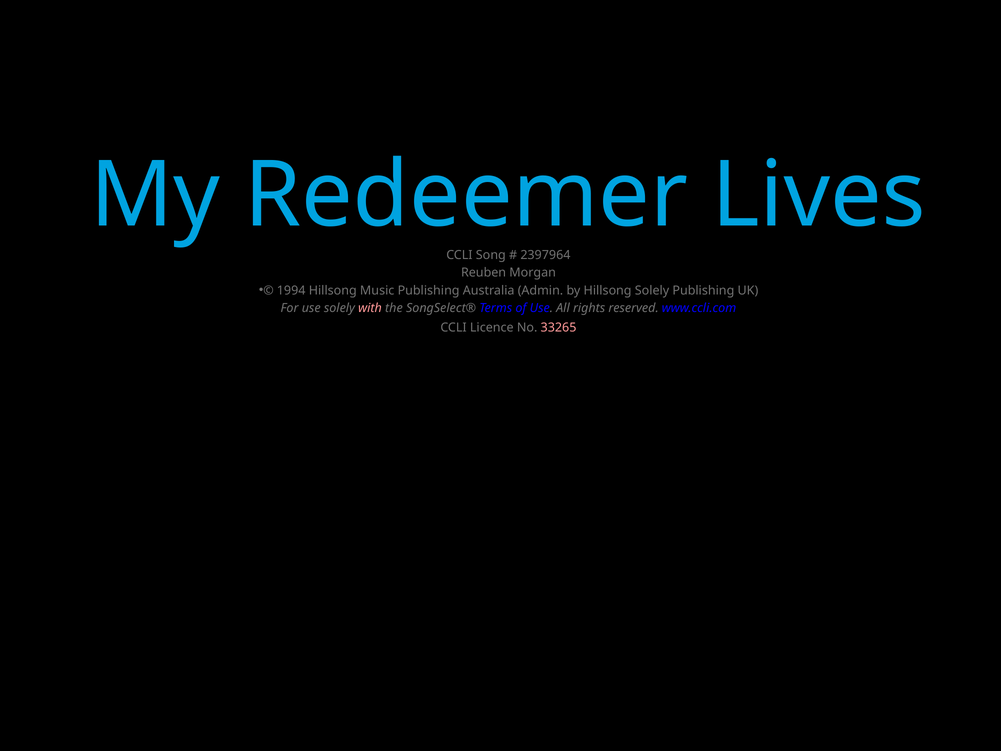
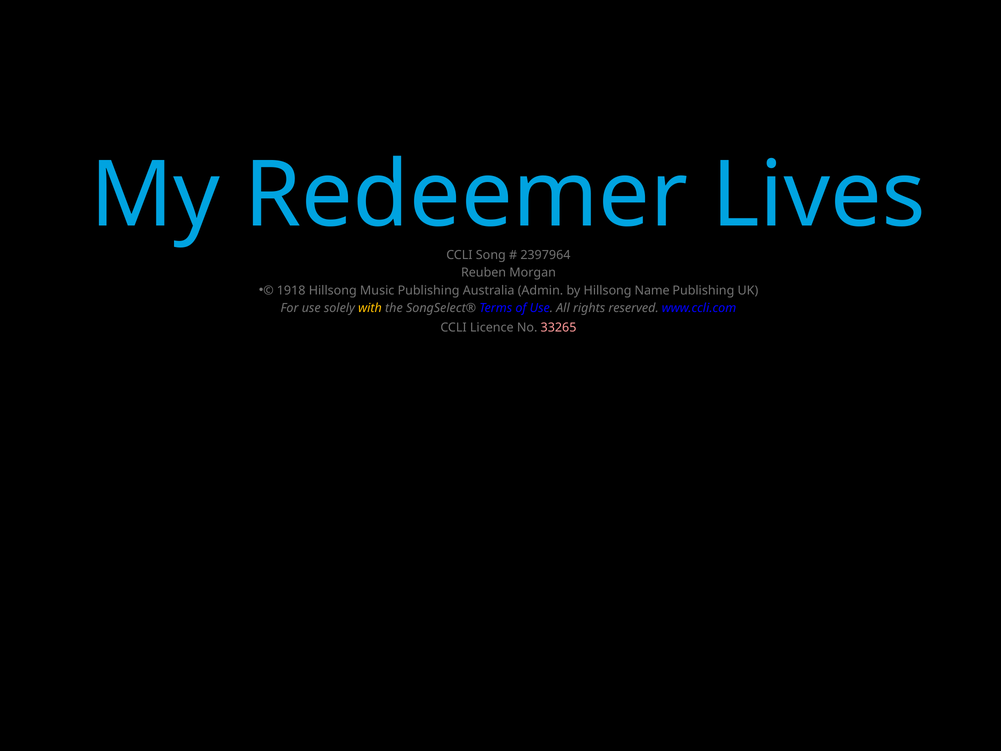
1994: 1994 -> 1918
Hillsong Solely: Solely -> Name
with colour: pink -> yellow
